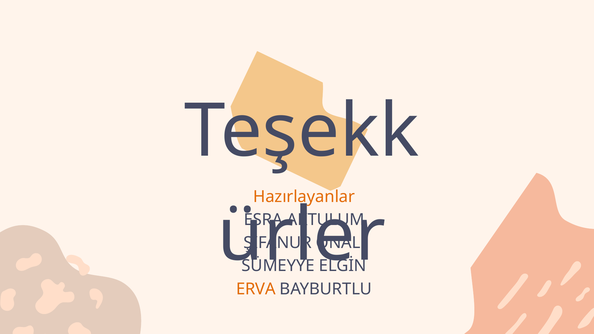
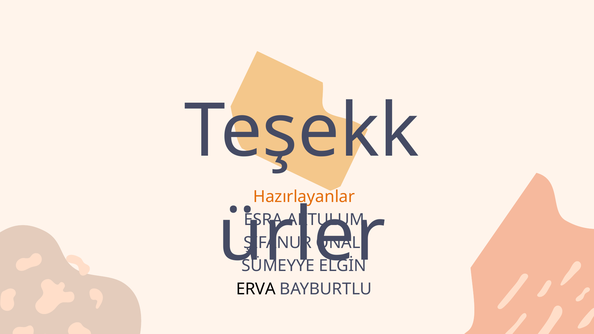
ERVA colour: orange -> black
